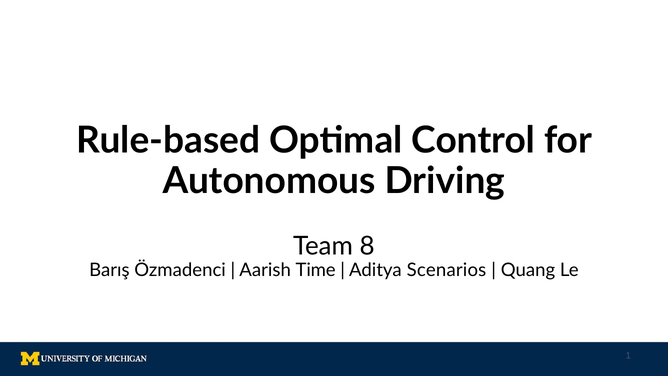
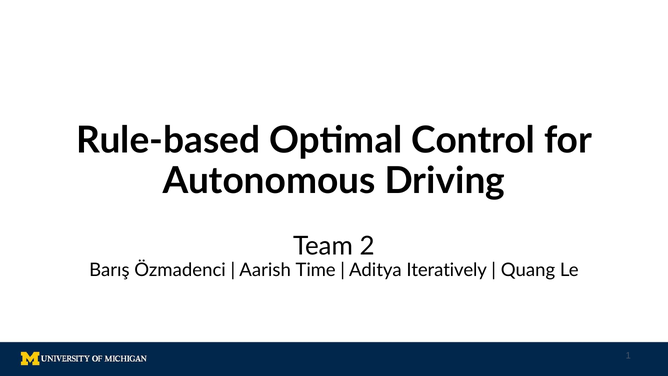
8: 8 -> 2
Scenarios: Scenarios -> Iteratively
